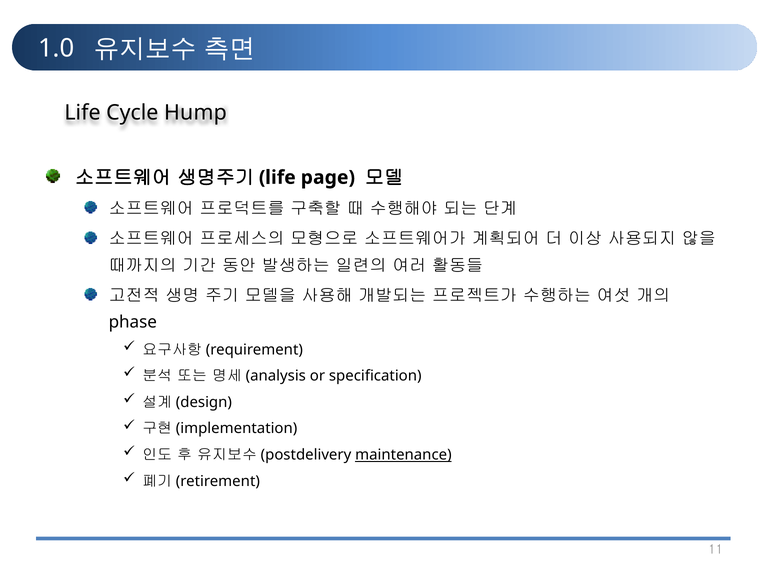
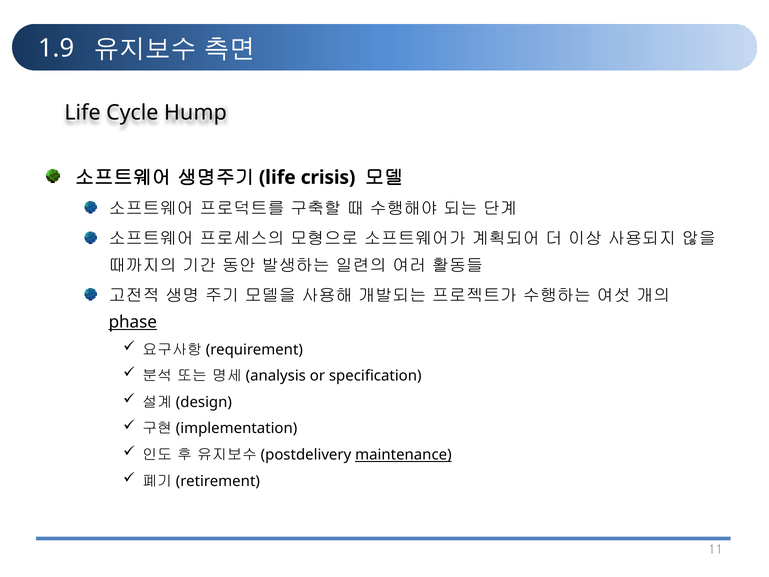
1.0: 1.0 -> 1.9
page: page -> crisis
phase underline: none -> present
